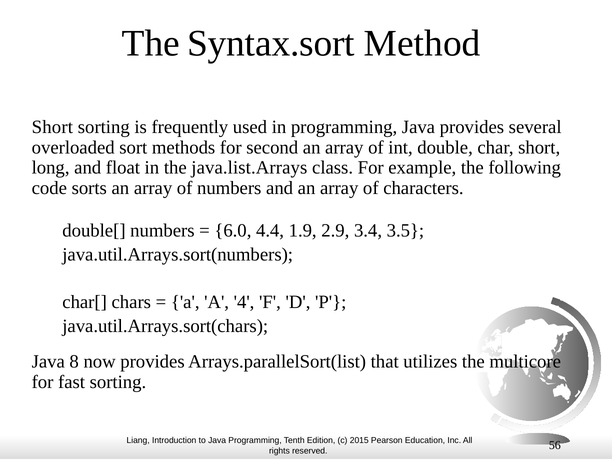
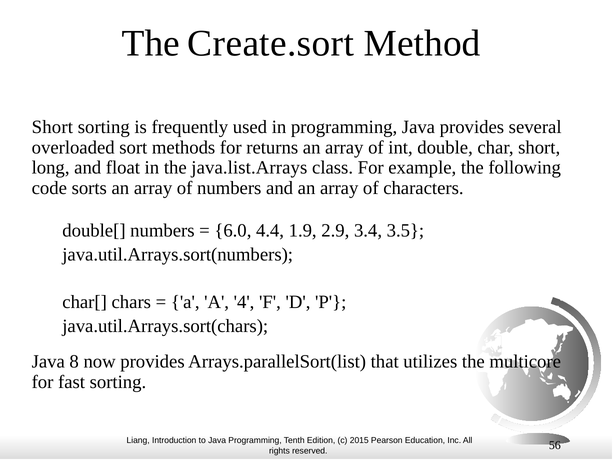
Syntax.sort: Syntax.sort -> Create.sort
second: second -> returns
